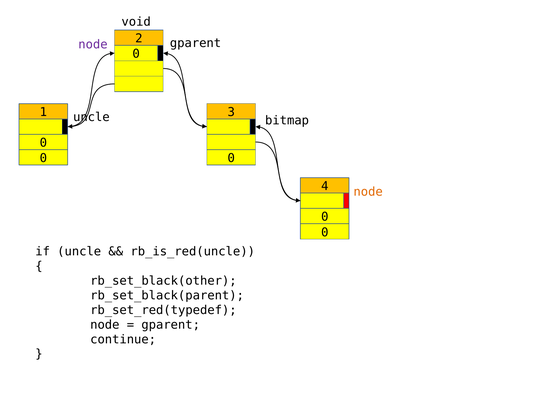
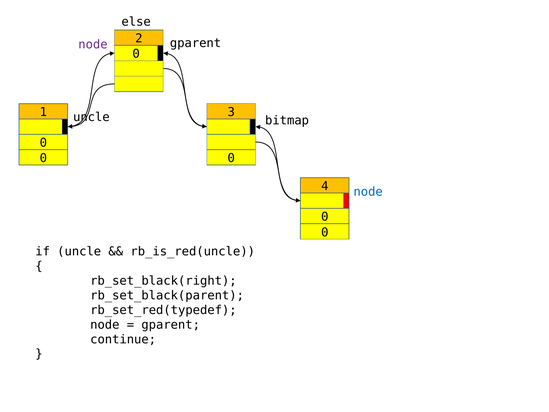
void: void -> else
node at (368, 192) colour: orange -> blue
rb_set_black(other: rb_set_black(other -> rb_set_black(right
